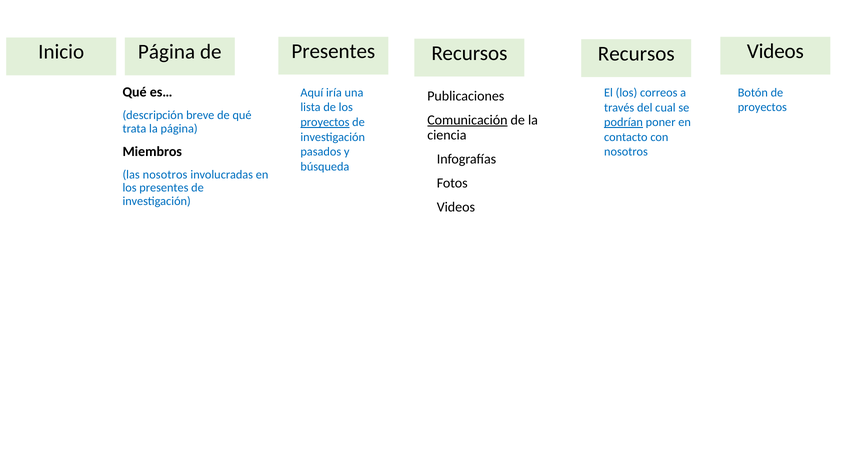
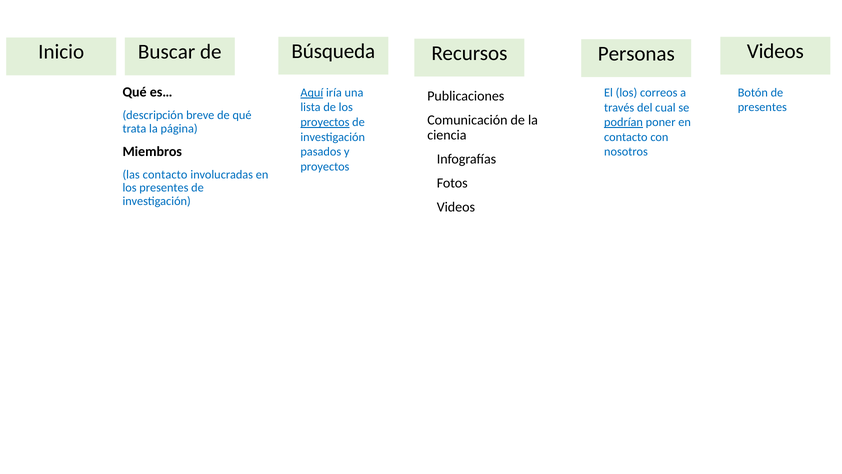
Página at (167, 52): Página -> Buscar
de Presentes: Presentes -> Búsqueda
Recursos Recursos: Recursos -> Personas
Aquí underline: none -> present
proyectos at (762, 107): proyectos -> presentes
Comunicación underline: present -> none
búsqueda at (325, 166): búsqueda -> proyectos
las nosotros: nosotros -> contacto
